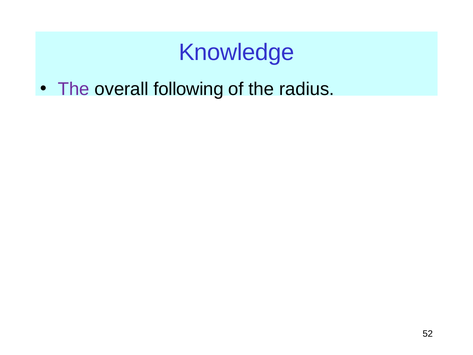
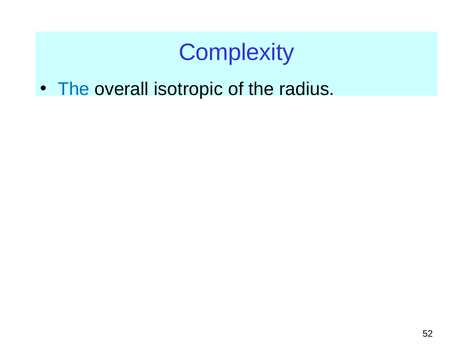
Knowledge: Knowledge -> Complexity
The at (74, 89) colour: purple -> blue
following: following -> isotropic
